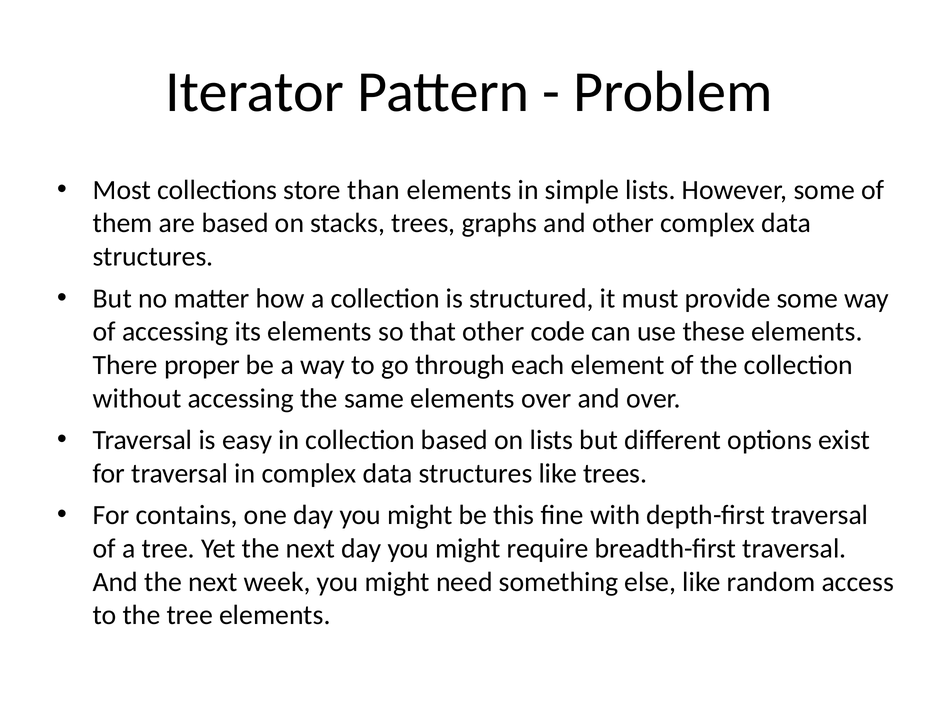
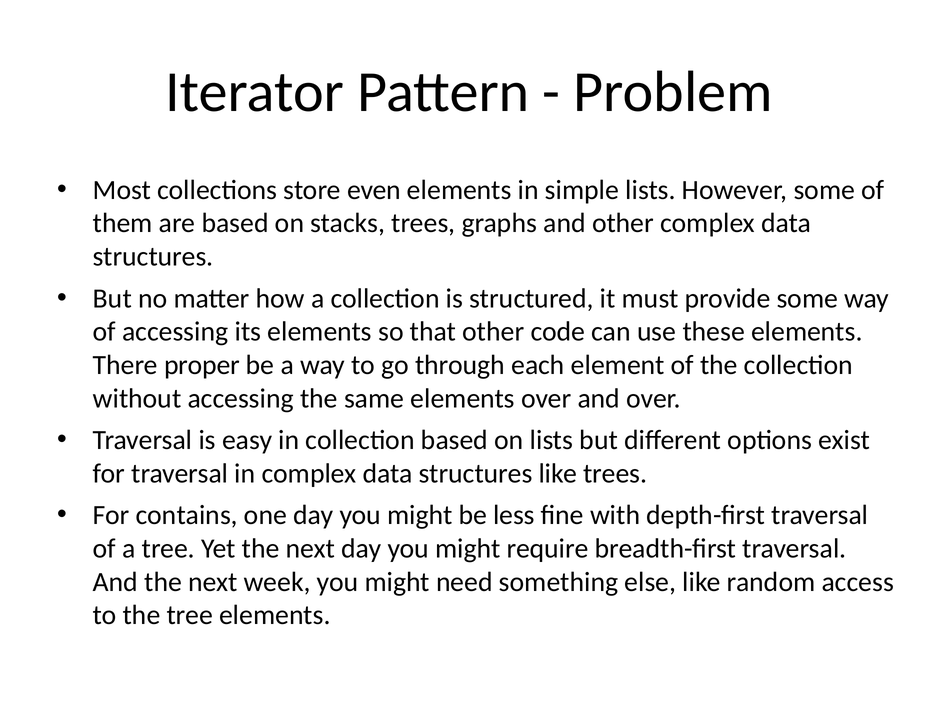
than: than -> even
this: this -> less
